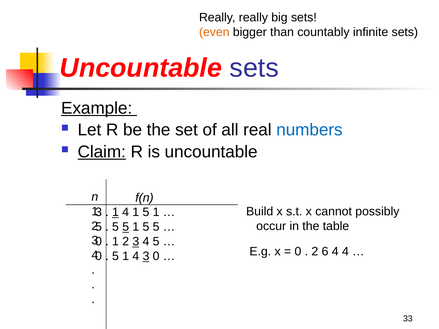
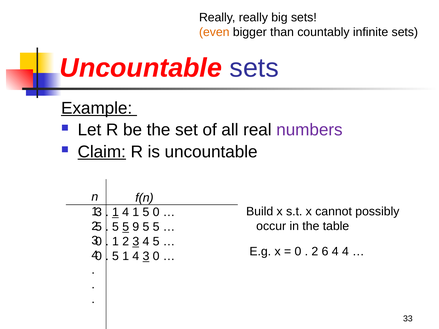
numbers colour: blue -> purple
1 5 1: 1 -> 0
5 5 1: 1 -> 9
